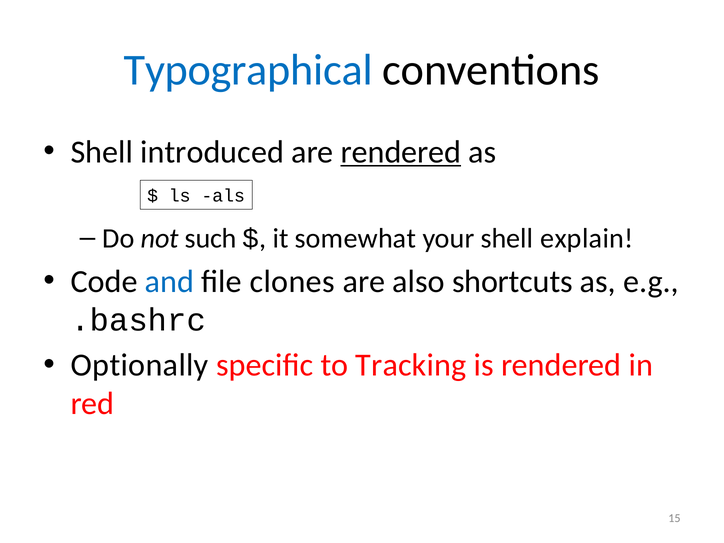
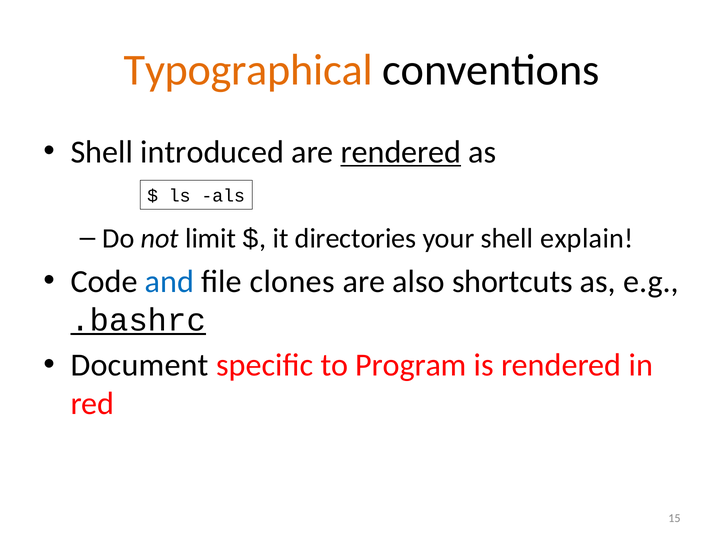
Typographical colour: blue -> orange
such: such -> limit
somewhat: somewhat -> directories
.bashrc underline: none -> present
Optionally: Optionally -> Document
Tracking: Tracking -> Program
